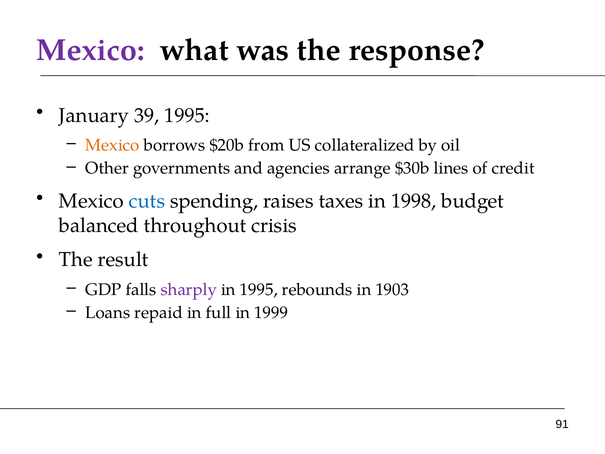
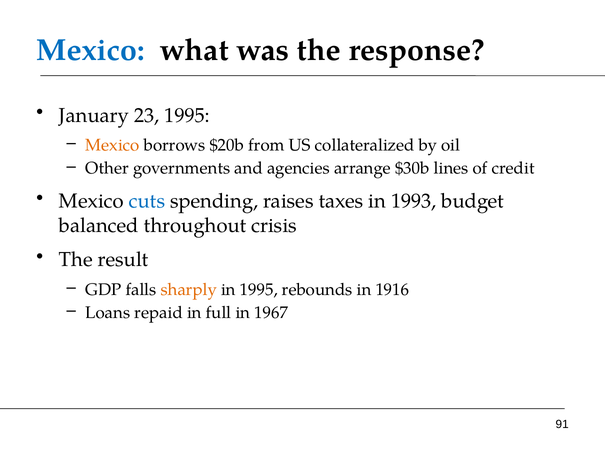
Mexico at (90, 50) colour: purple -> blue
39: 39 -> 23
1998: 1998 -> 1993
sharply colour: purple -> orange
1903: 1903 -> 1916
1999: 1999 -> 1967
